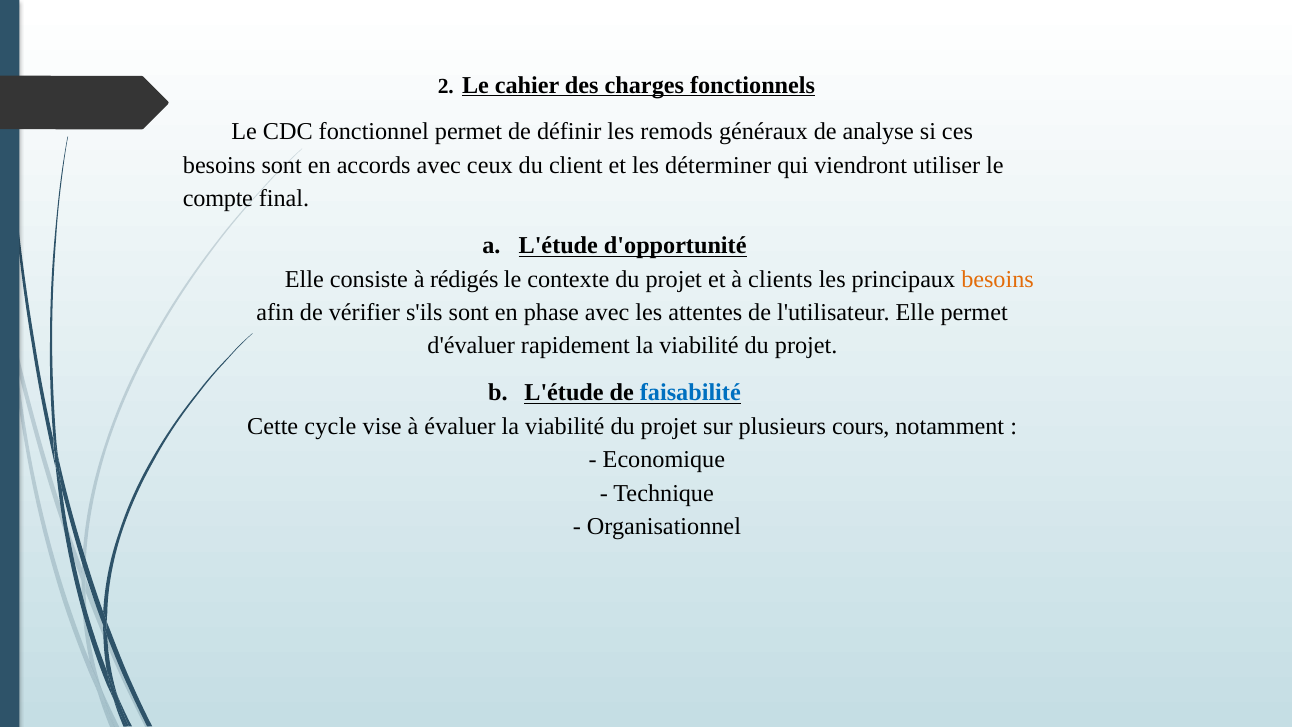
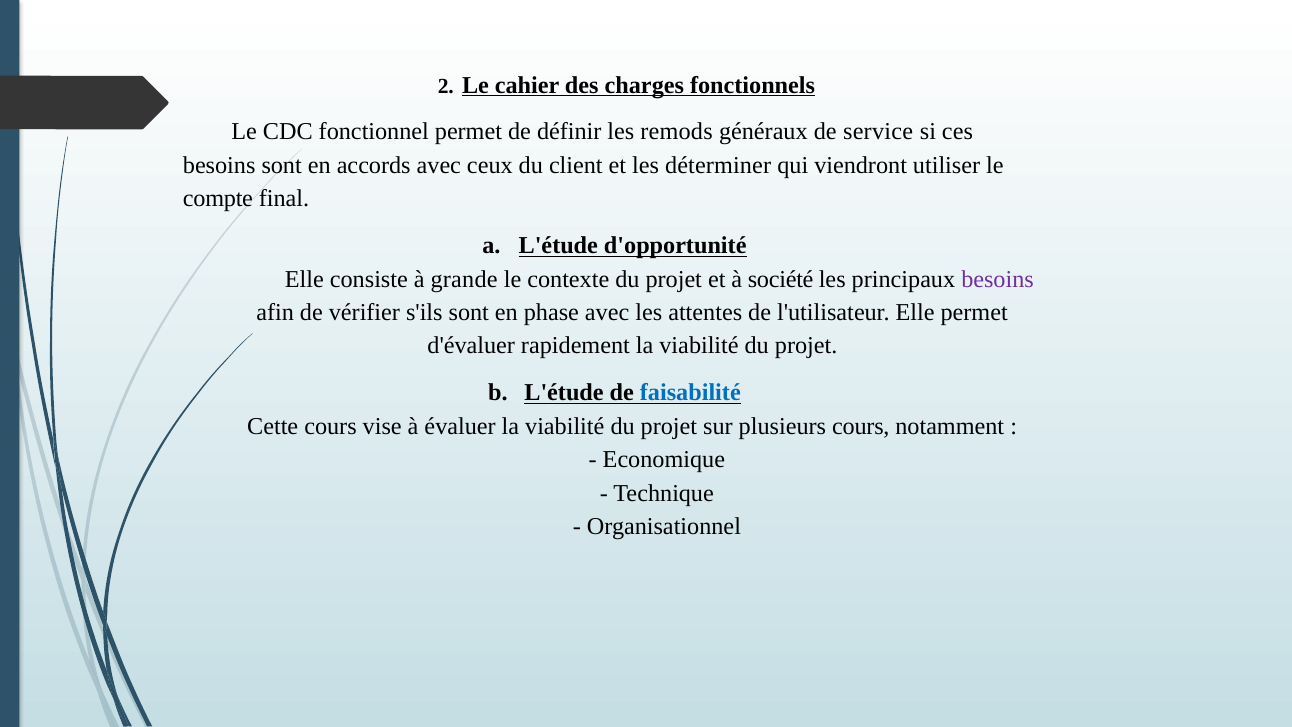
analyse: analyse -> service
rédigés: rédigés -> grande
clients: clients -> société
besoins at (998, 279) colour: orange -> purple
Cette cycle: cycle -> cours
